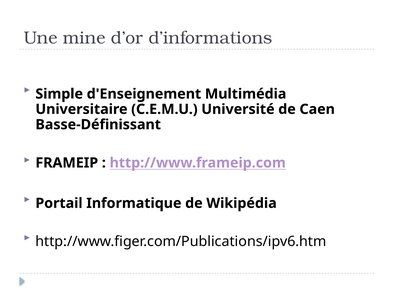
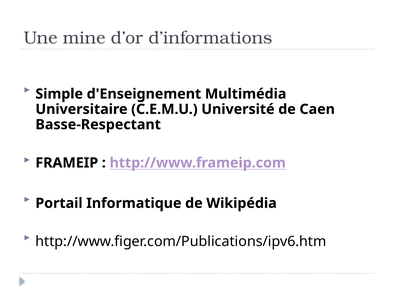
Basse-Définissant: Basse-Définissant -> Basse-Respectant
